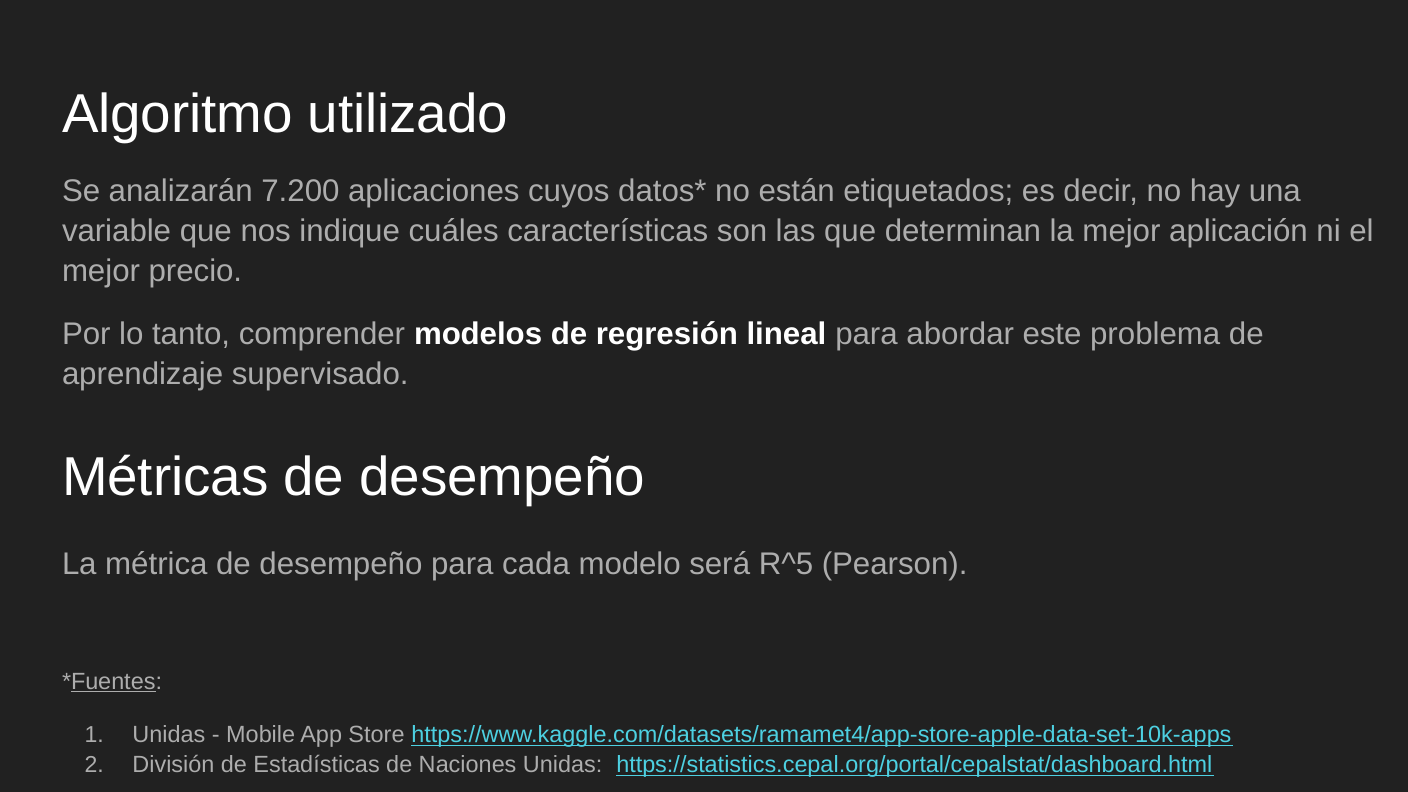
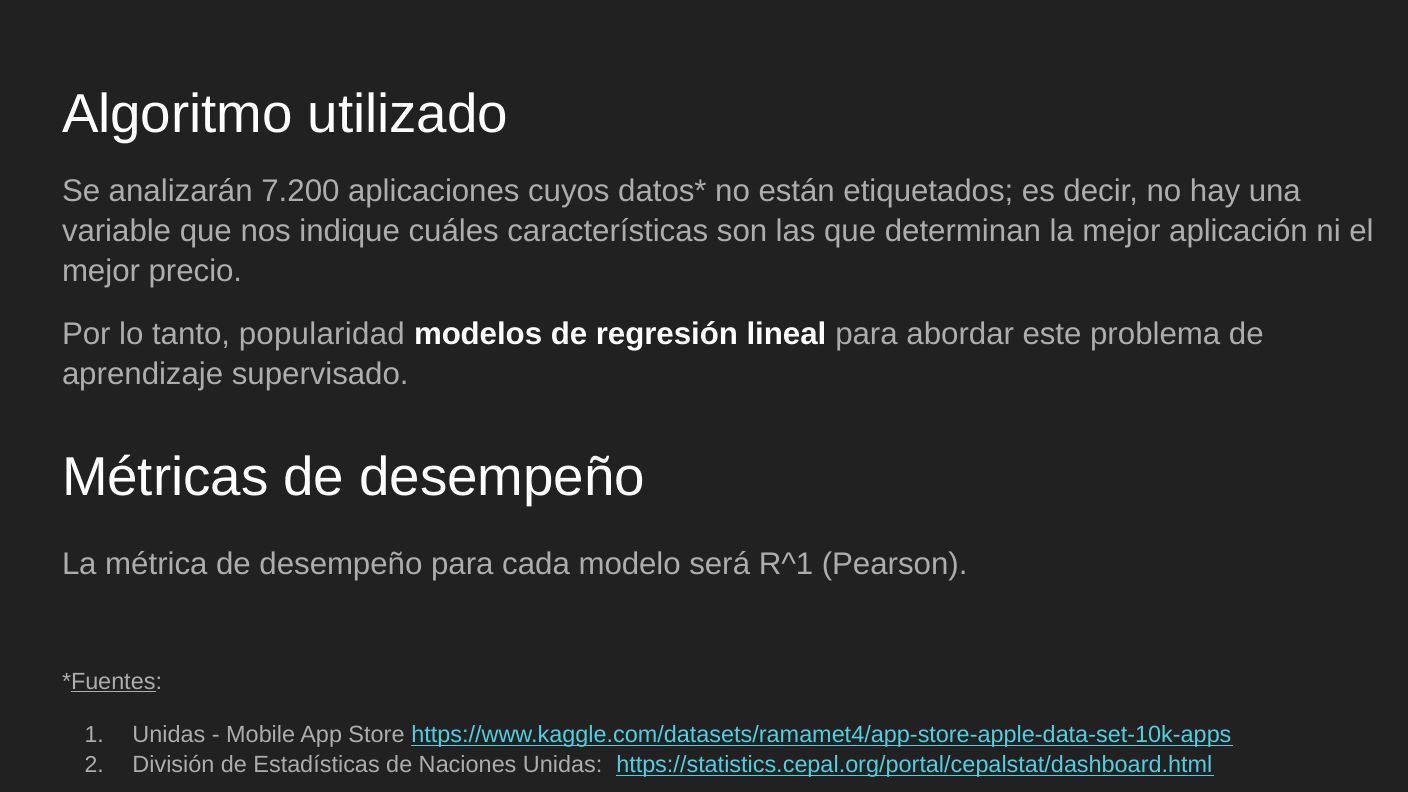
comprender: comprender -> popularidad
R^5: R^5 -> R^1
